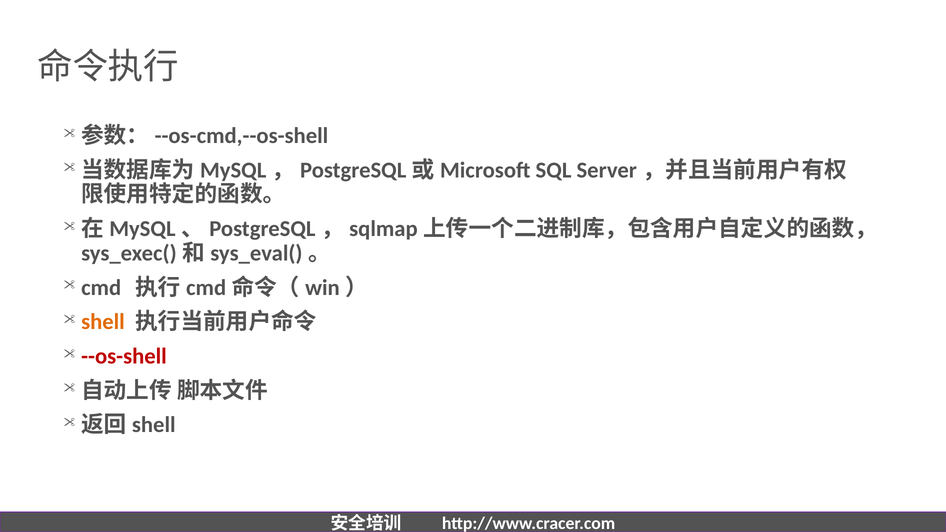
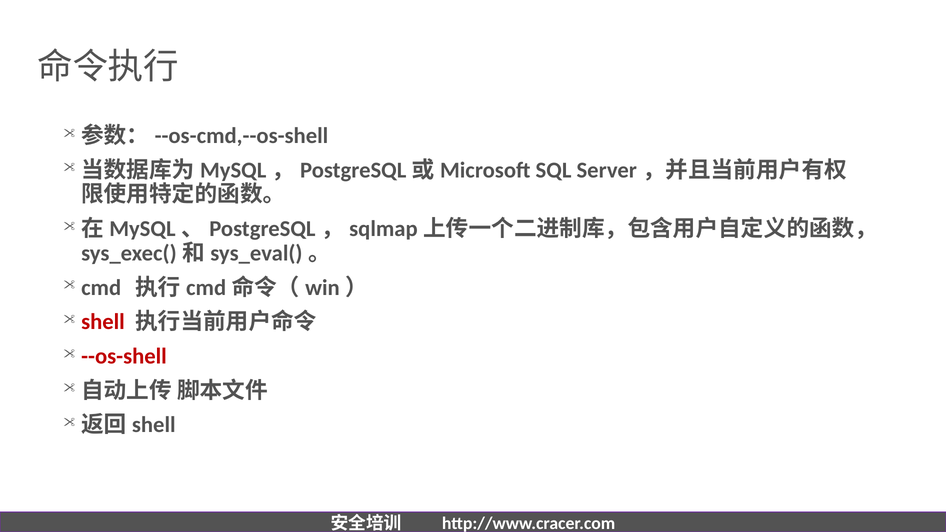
shell colour: orange -> red
